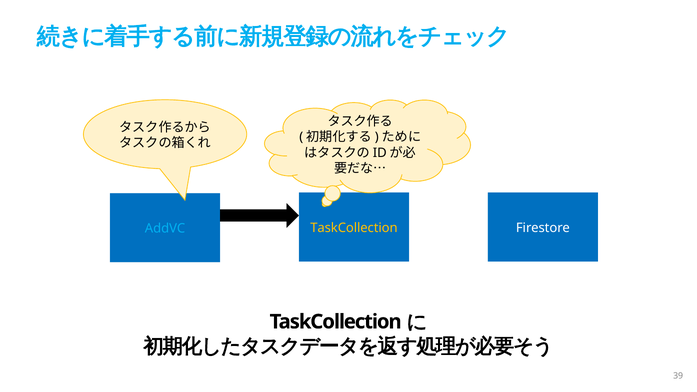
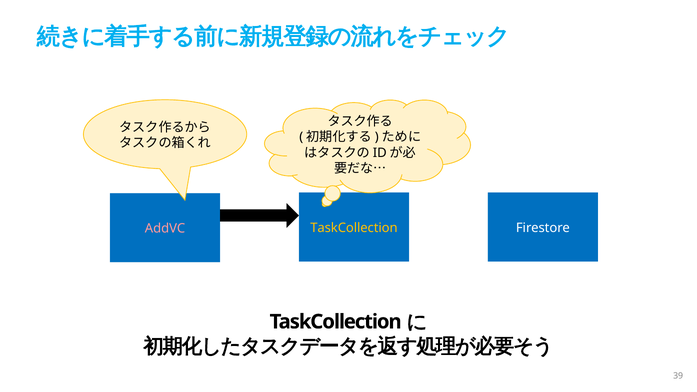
AddVC colour: light blue -> pink
